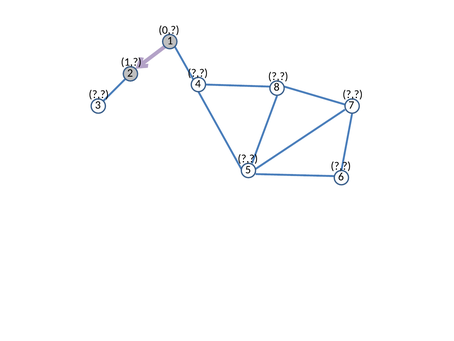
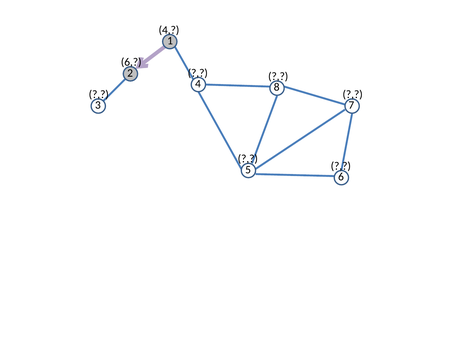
0 at (169, 30): 0 -> 4
1 at (131, 62): 1 -> 6
